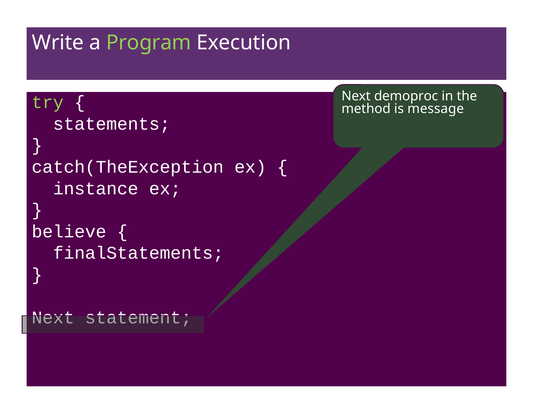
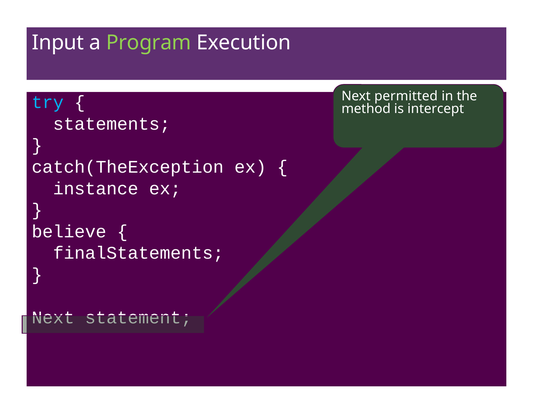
Write: Write -> Input
demoproc: demoproc -> permitted
try colour: light green -> light blue
message: message -> intercept
